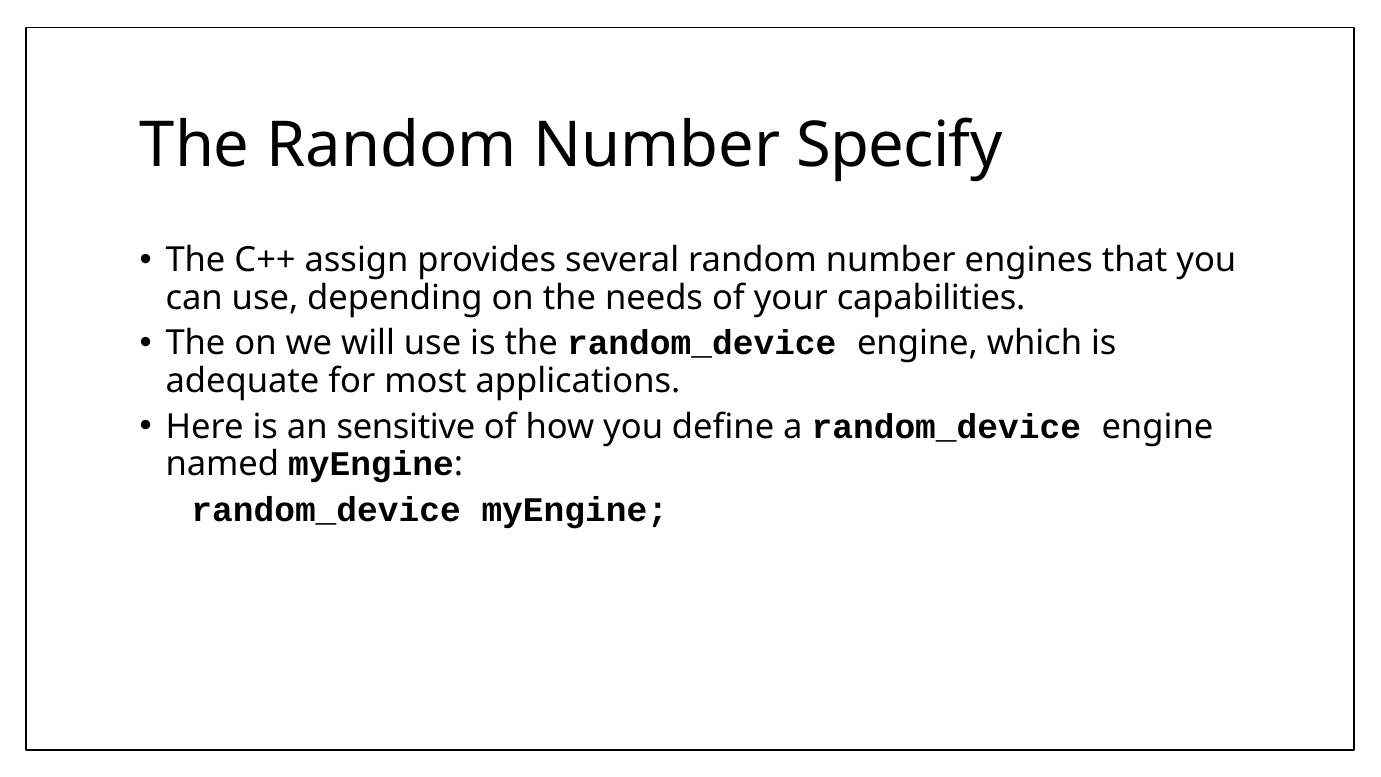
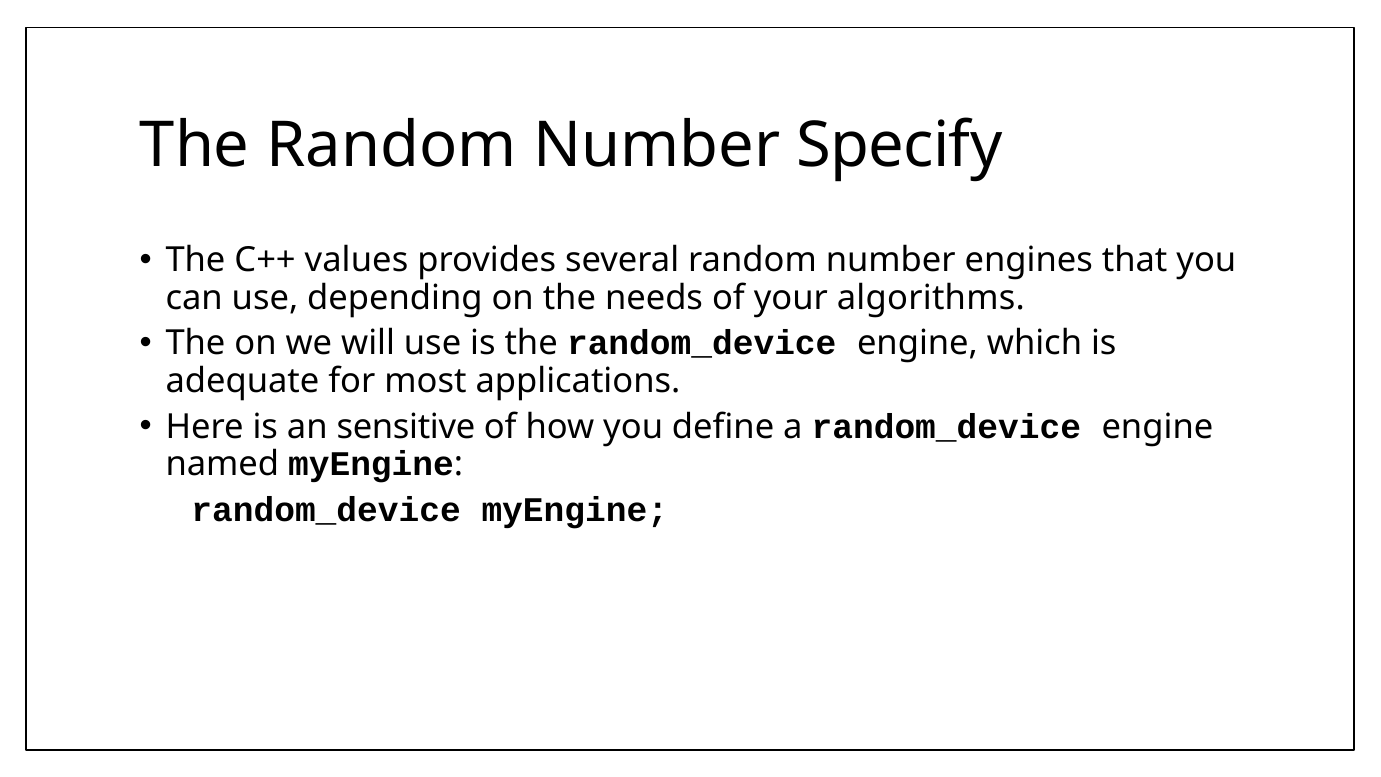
assign: assign -> values
capabilities: capabilities -> algorithms
